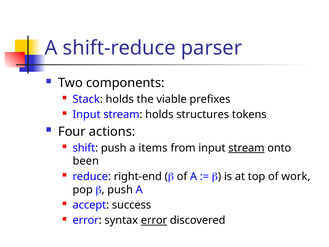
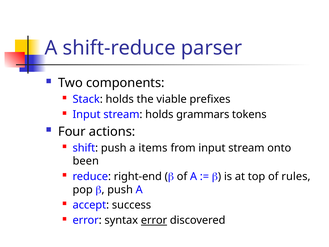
structures: structures -> grammars
stream at (246, 148) underline: present -> none
work: work -> rules
